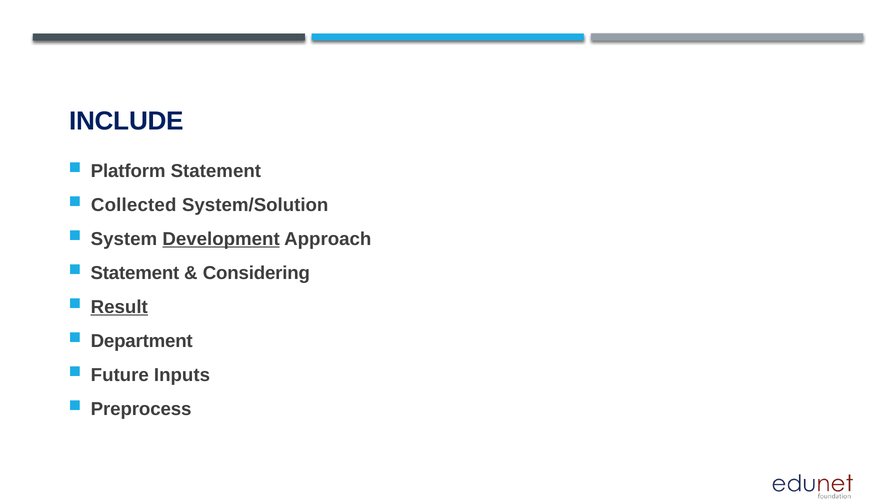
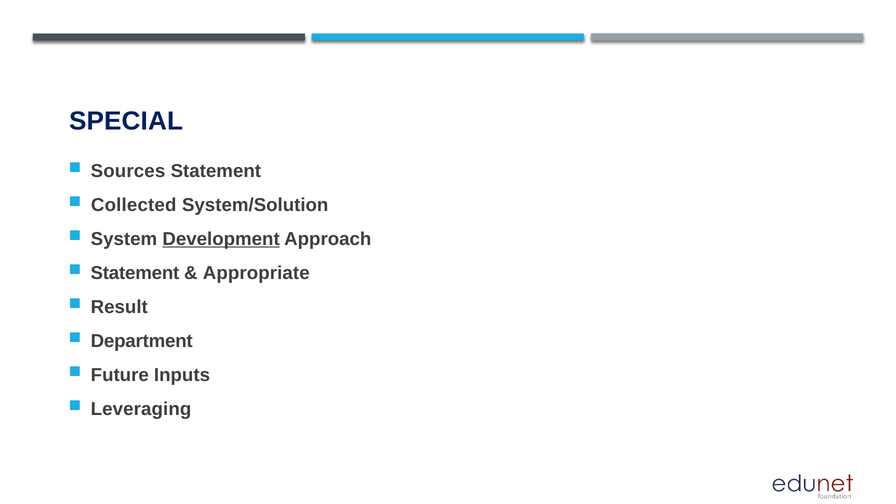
INCLUDE: INCLUDE -> SPECIAL
Platform: Platform -> Sources
Considering: Considering -> Appropriate
Result underline: present -> none
Preprocess: Preprocess -> Leveraging
